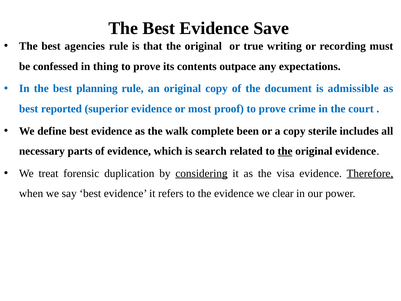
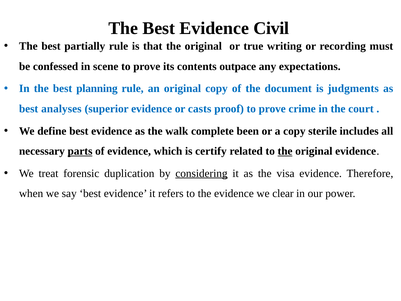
Save: Save -> Civil
agencies: agencies -> partially
thing: thing -> scene
admissible: admissible -> judgments
reported: reported -> analyses
most: most -> casts
parts underline: none -> present
search: search -> certify
Therefore underline: present -> none
